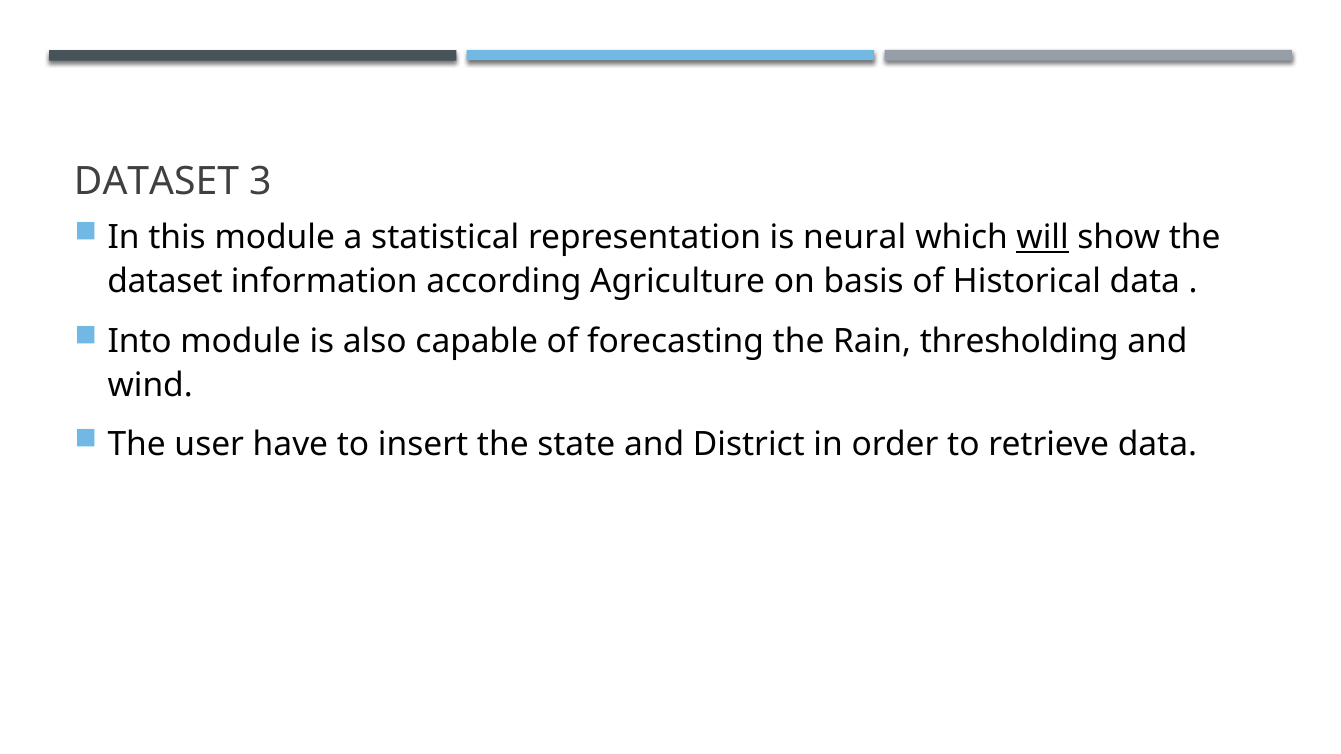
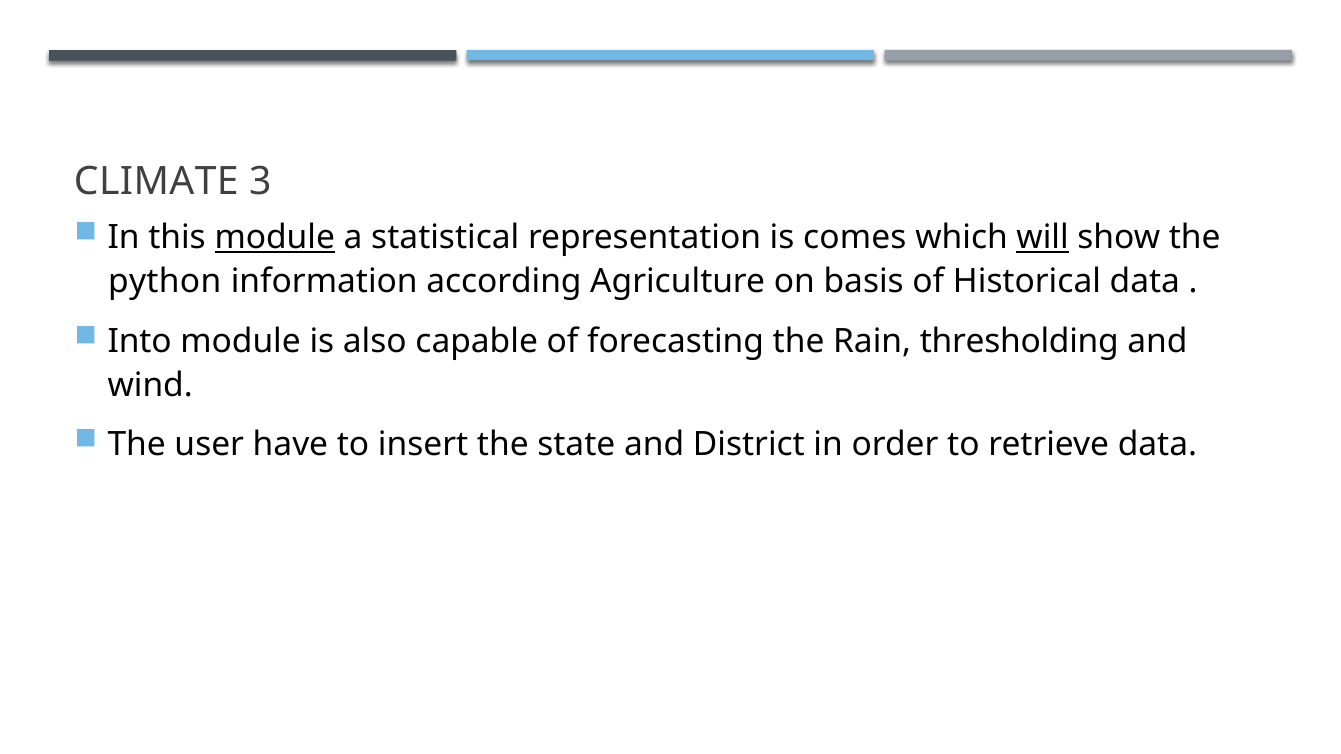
DATASET at (157, 182): DATASET -> CLIMATE
module at (275, 238) underline: none -> present
neural: neural -> comes
dataset at (165, 282): dataset -> python
